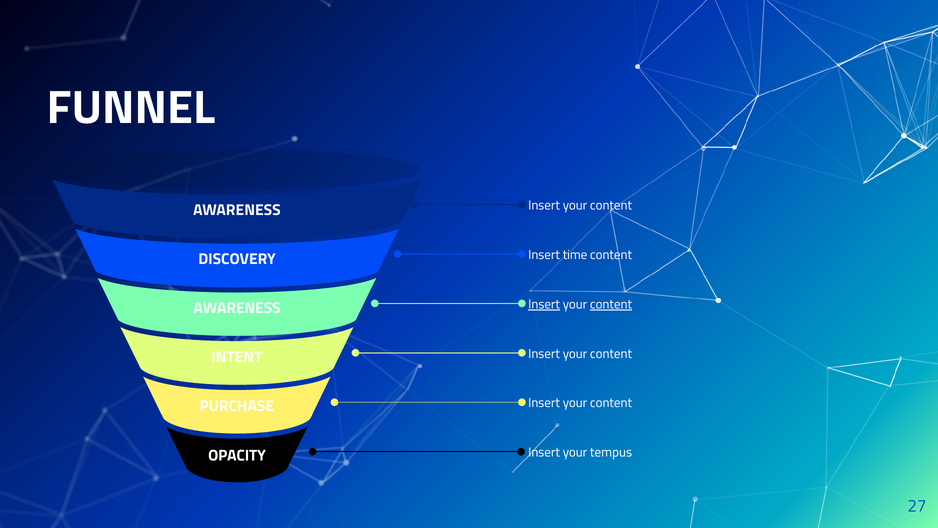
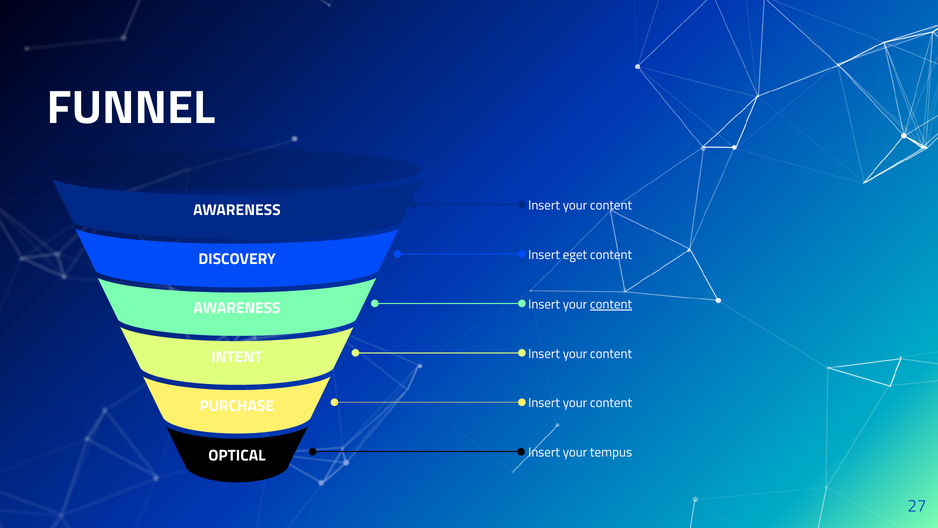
time: time -> eget
Insert at (544, 304) underline: present -> none
OPACITY: OPACITY -> OPTICAL
